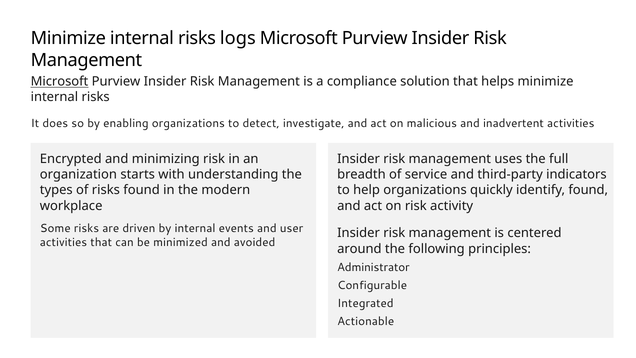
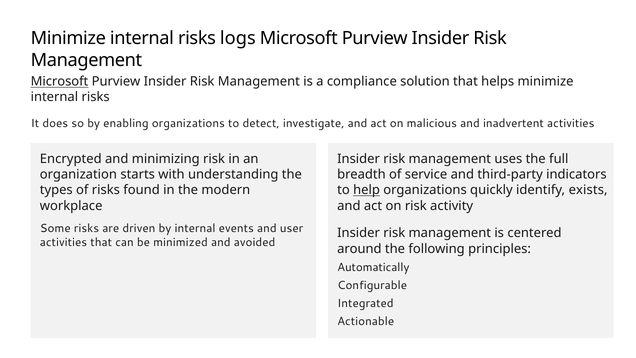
help underline: none -> present
identify found: found -> exists
Administrator: Administrator -> Automatically
